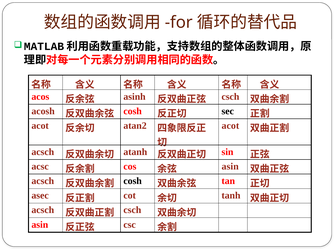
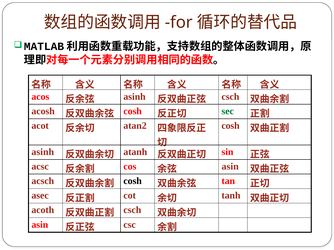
sec colour: black -> green
acot at (230, 126): acot -> cosh
acsch at (43, 152): acsch -> asinh
acsch at (43, 210): acsch -> acoth
